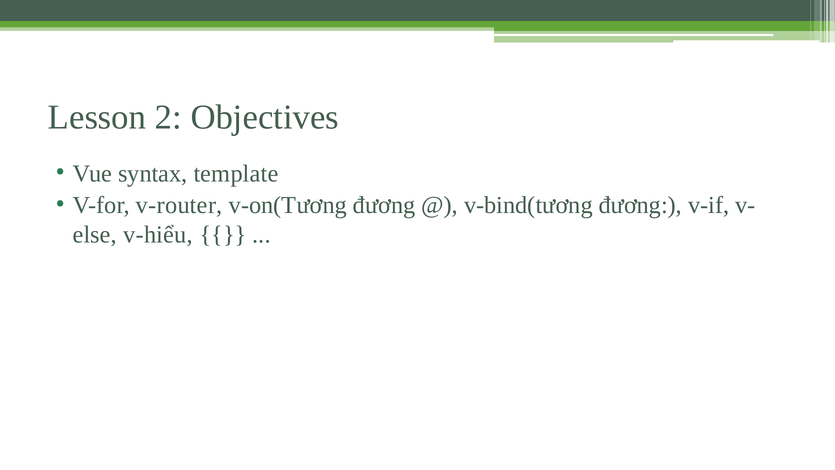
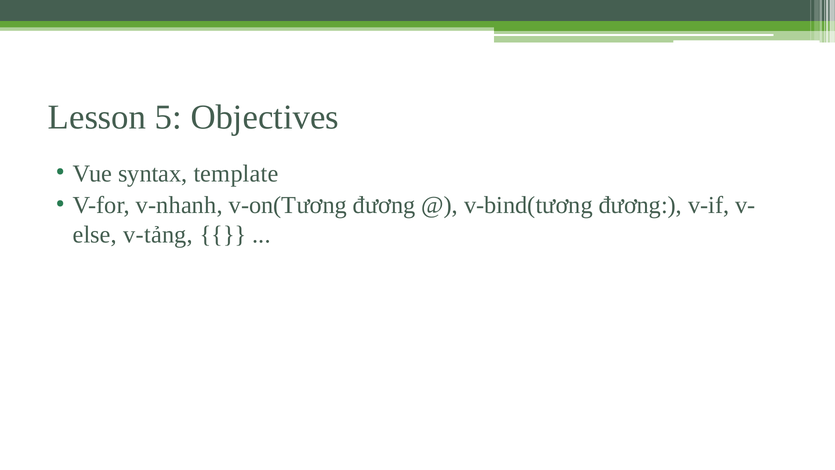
2: 2 -> 5
v-router: v-router -> v-nhanh
v-hiểu: v-hiểu -> v-tảng
